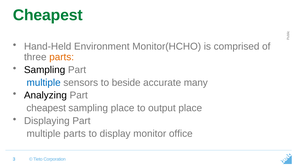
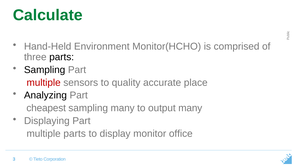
Cheapest at (48, 15): Cheapest -> Calculate
parts at (62, 57) colour: orange -> black
multiple at (44, 83) colour: blue -> red
beside: beside -> quality
many: many -> place
sampling place: place -> many
output place: place -> many
